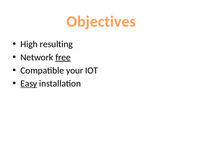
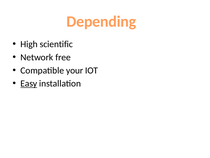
Objectives: Objectives -> Depending
resulting: resulting -> scientific
free underline: present -> none
